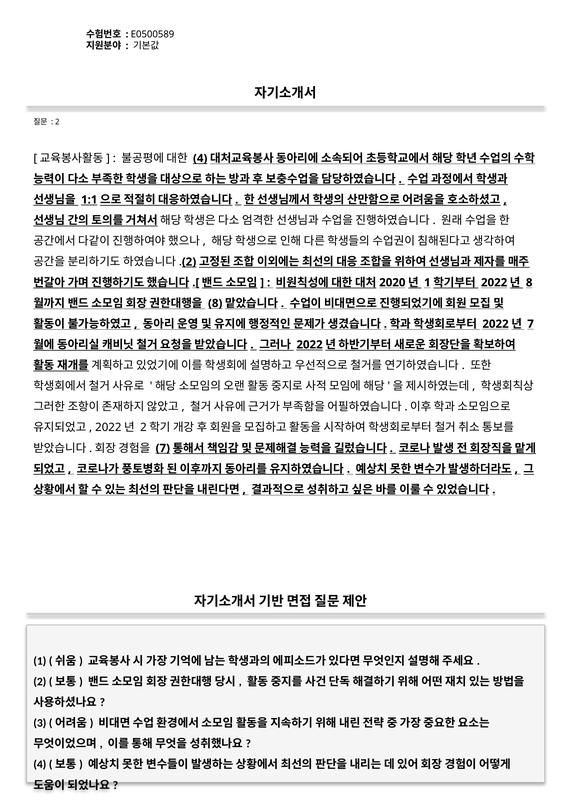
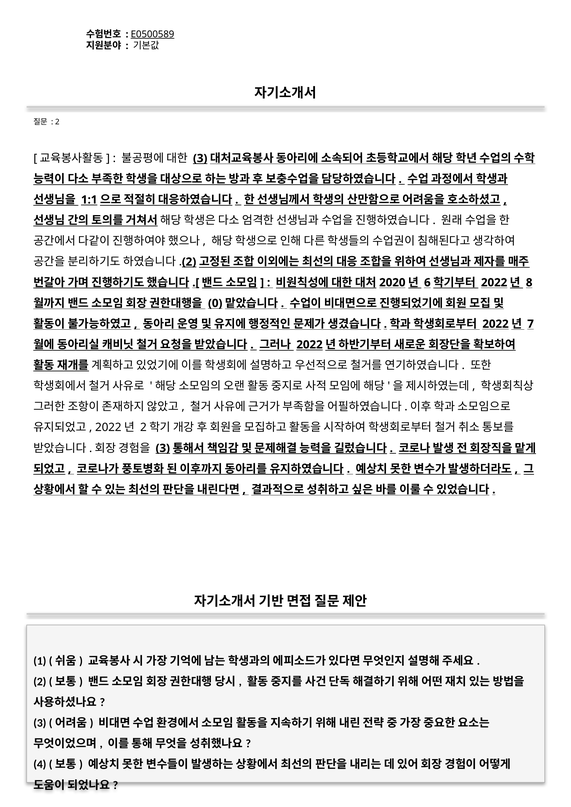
E0500589 underline: none -> present
4 at (200, 158): 4 -> 3
1 at (427, 283): 1 -> 6
8 at (215, 303): 8 -> 0
7 at (163, 449): 7 -> 3
